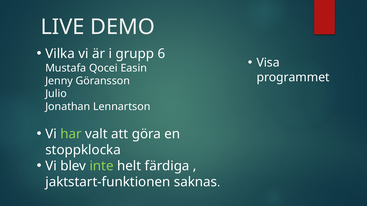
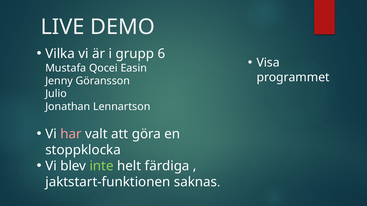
har colour: light green -> pink
